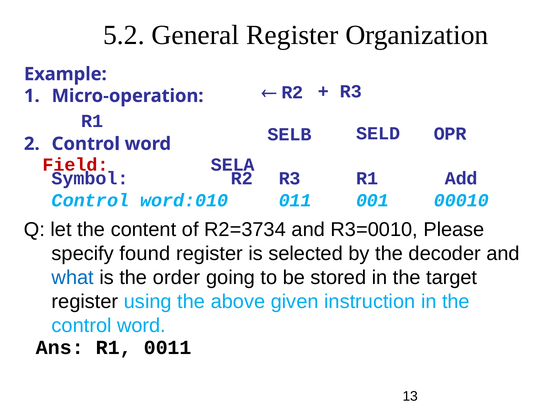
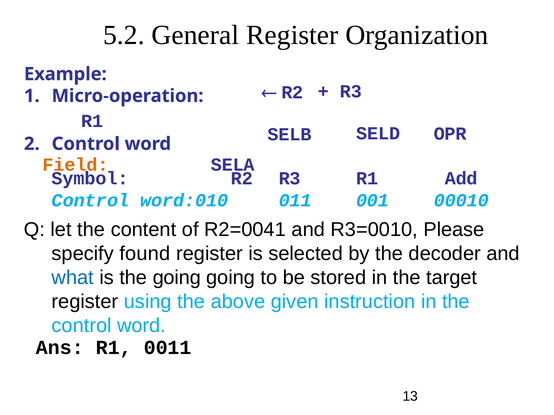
Field colour: red -> orange
R2=3734: R2=3734 -> R2=0041
the order: order -> going
